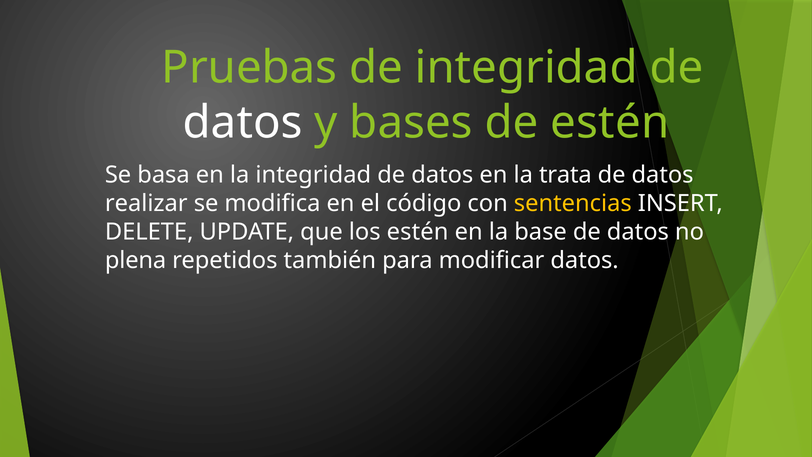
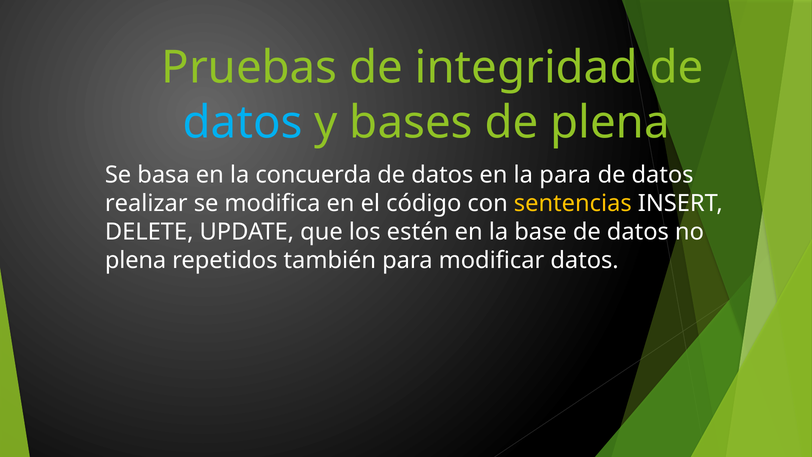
datos at (243, 123) colour: white -> light blue
de estén: estén -> plena
la integridad: integridad -> concuerda
la trata: trata -> para
